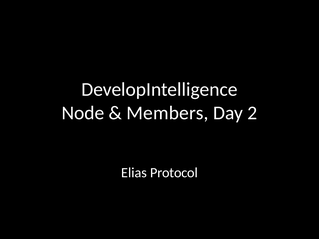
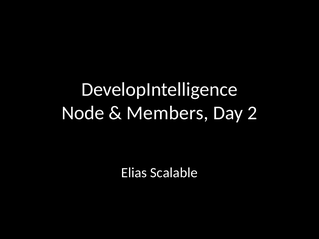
Protocol: Protocol -> Scalable
